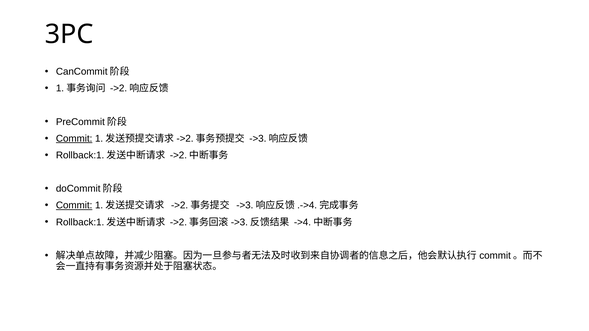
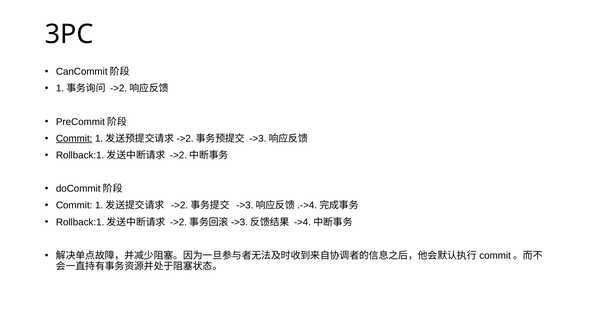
Commit at (74, 206) underline: present -> none
